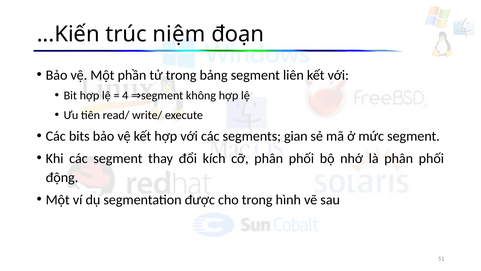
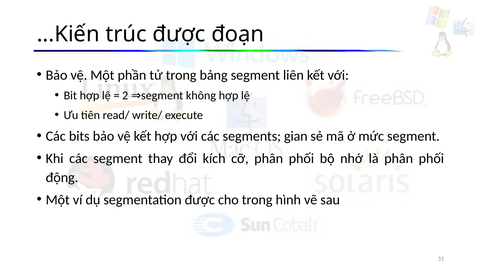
trúc niệm: niệm -> được
4: 4 -> 2
